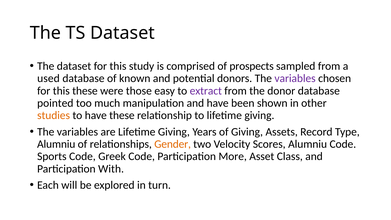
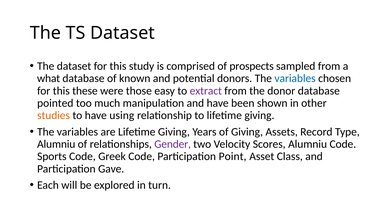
used: used -> what
variables at (295, 78) colour: purple -> blue
have these: these -> using
Gender colour: orange -> purple
More: More -> Point
With: With -> Gave
